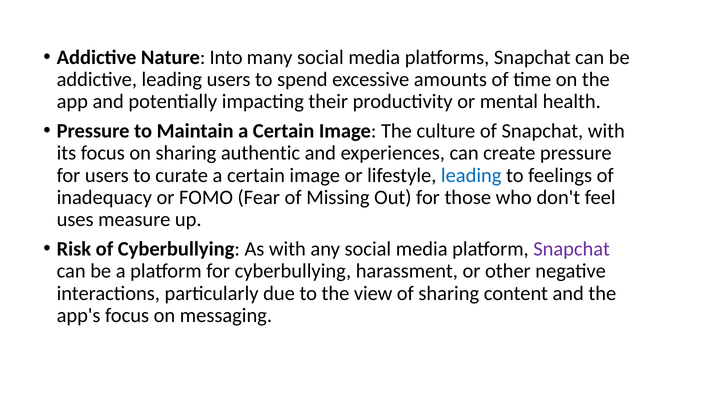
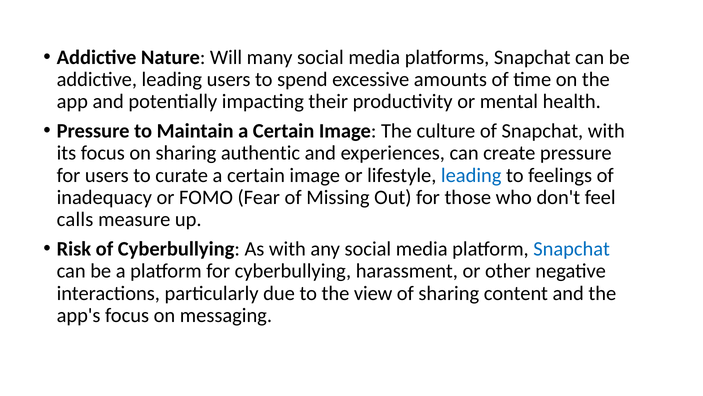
Into: Into -> Will
uses: uses -> calls
Snapchat at (572, 249) colour: purple -> blue
